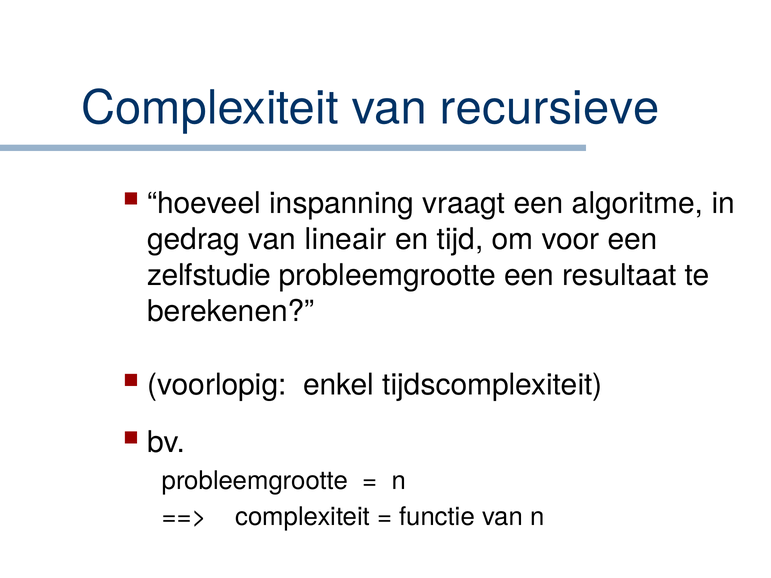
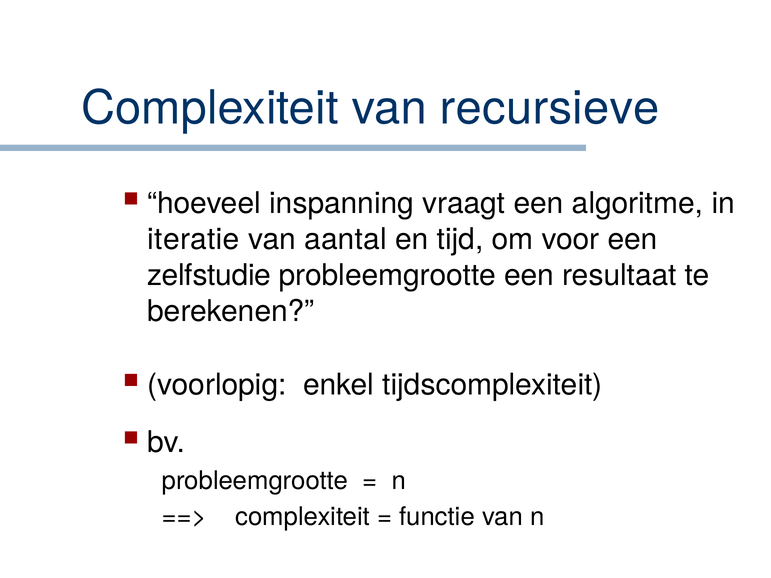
gedrag: gedrag -> iteratie
lineair: lineair -> aantal
